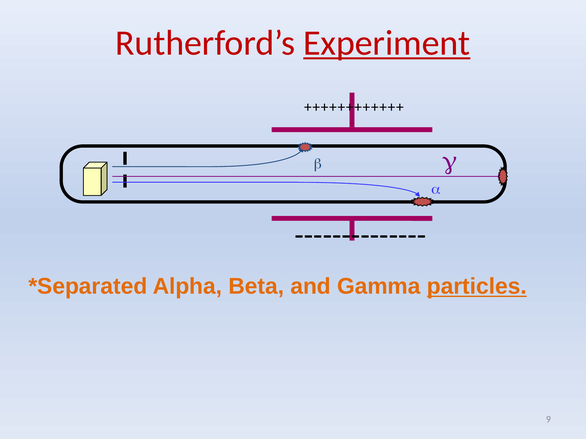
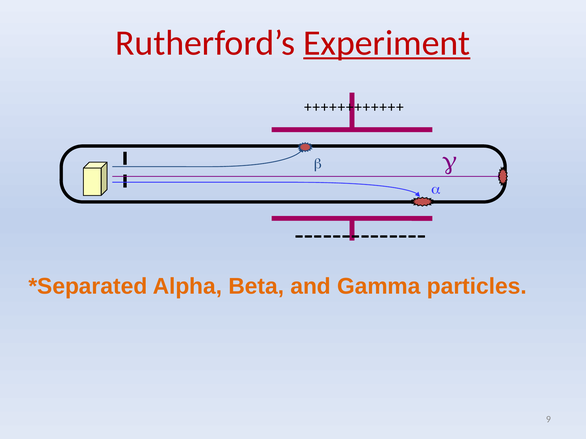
particles underline: present -> none
